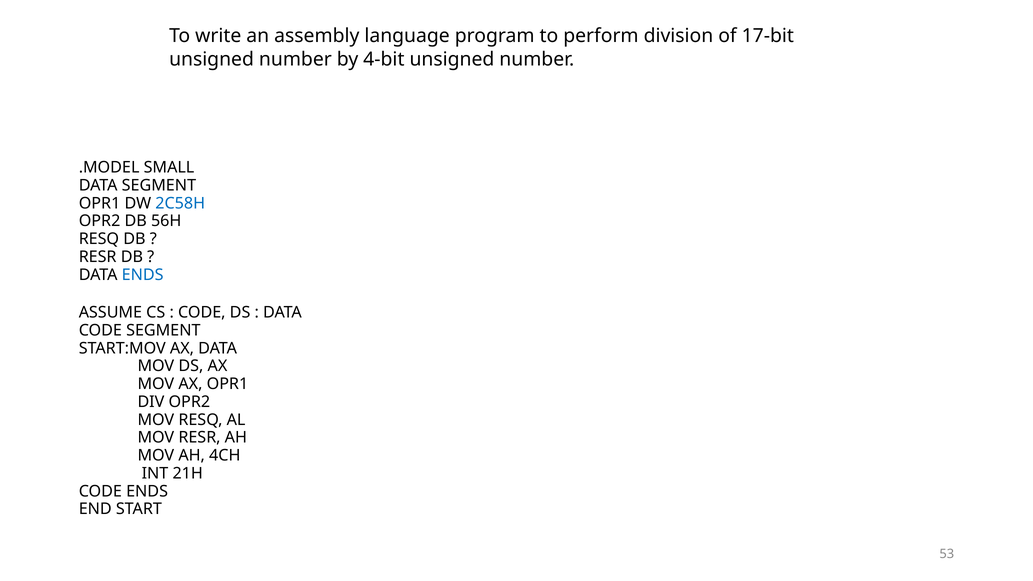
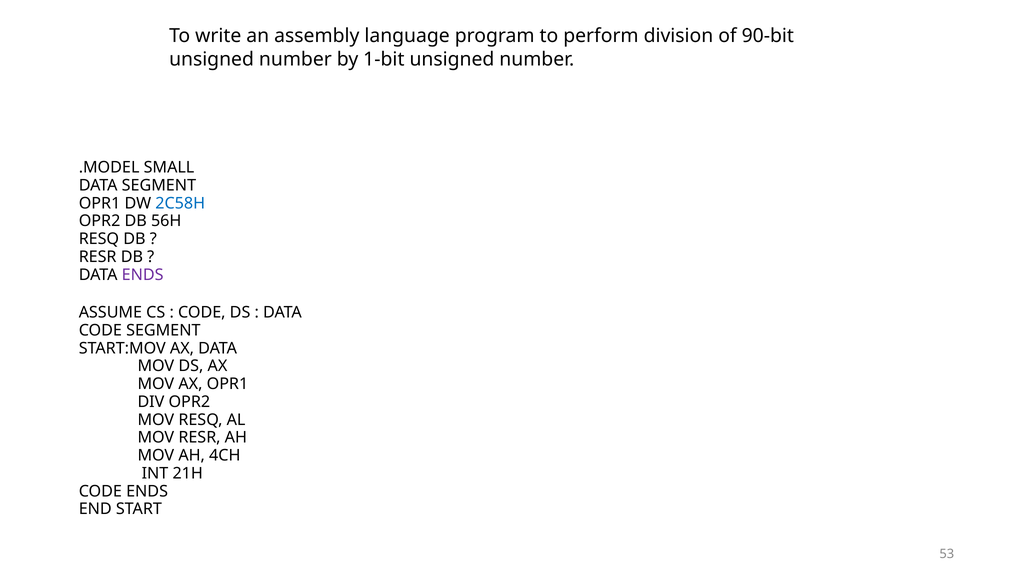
17-bit: 17-bit -> 90-bit
4-bit: 4-bit -> 1-bit
ENDS at (143, 275) colour: blue -> purple
